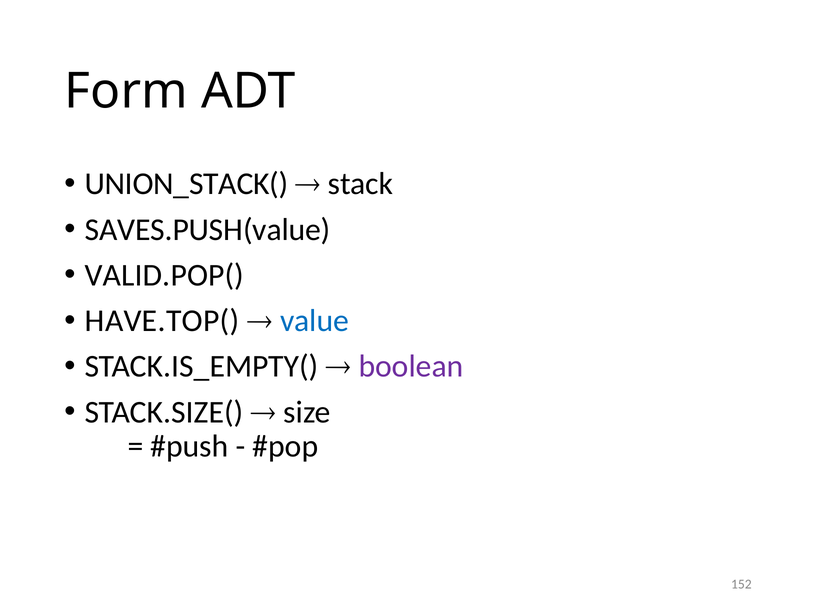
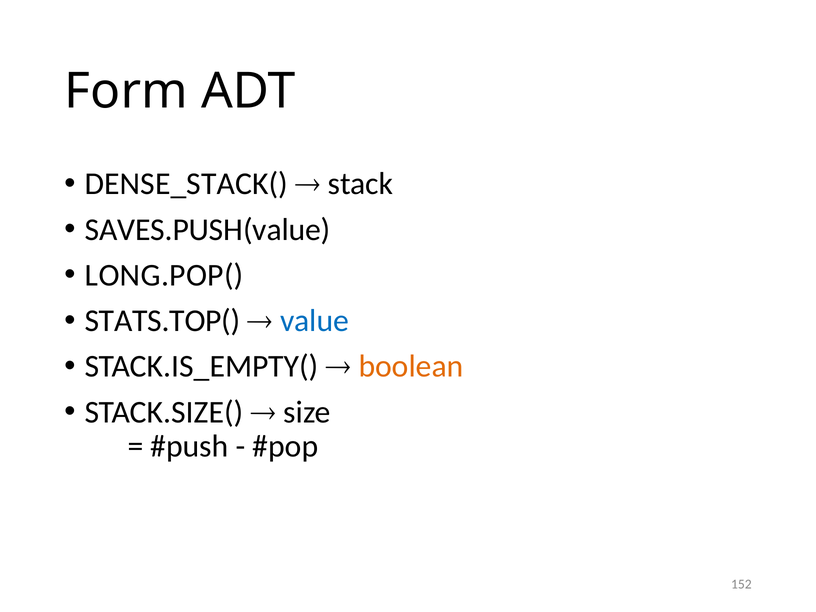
UNION_STACK(: UNION_STACK( -> DENSE_STACK(
VALID.POP(: VALID.POP( -> LONG.POP(
HAVE.TOP(: HAVE.TOP( -> STATS.TOP(
boolean colour: purple -> orange
